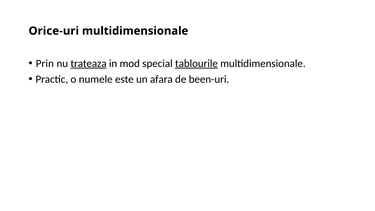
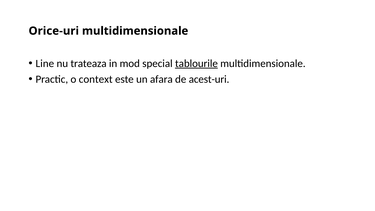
Prin: Prin -> Line
trateaza underline: present -> none
numele: numele -> context
been-uri: been-uri -> acest-uri
